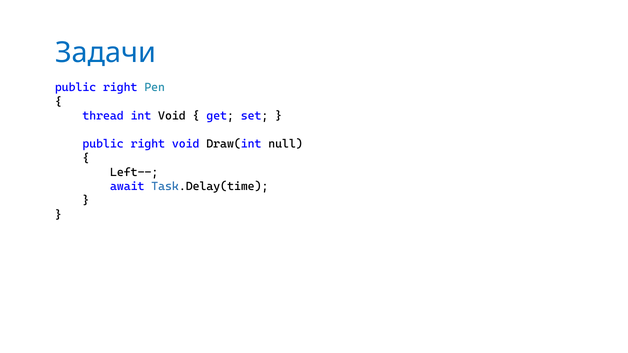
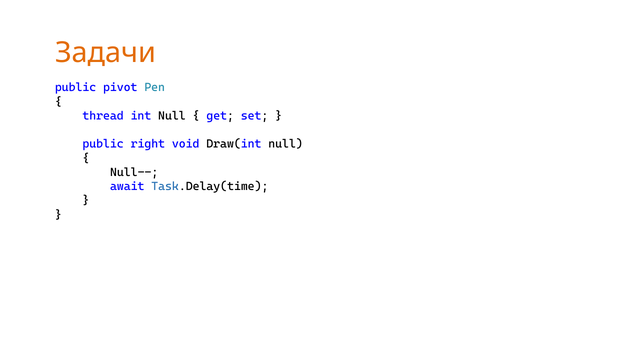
Задачи colour: blue -> orange
right at (120, 88): right -> pivot
int Void: Void -> Null
Left--: Left-- -> Null--
